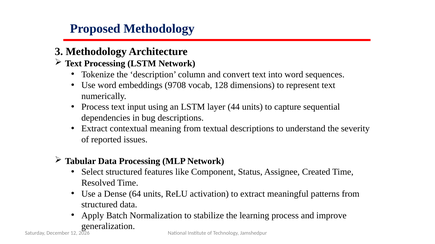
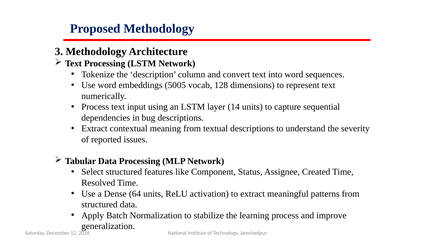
9708: 9708 -> 5005
44: 44 -> 14
